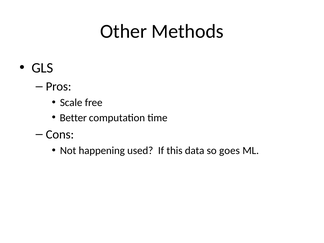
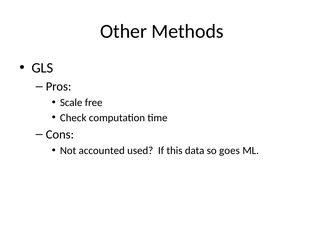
Better: Better -> Check
happening: happening -> accounted
